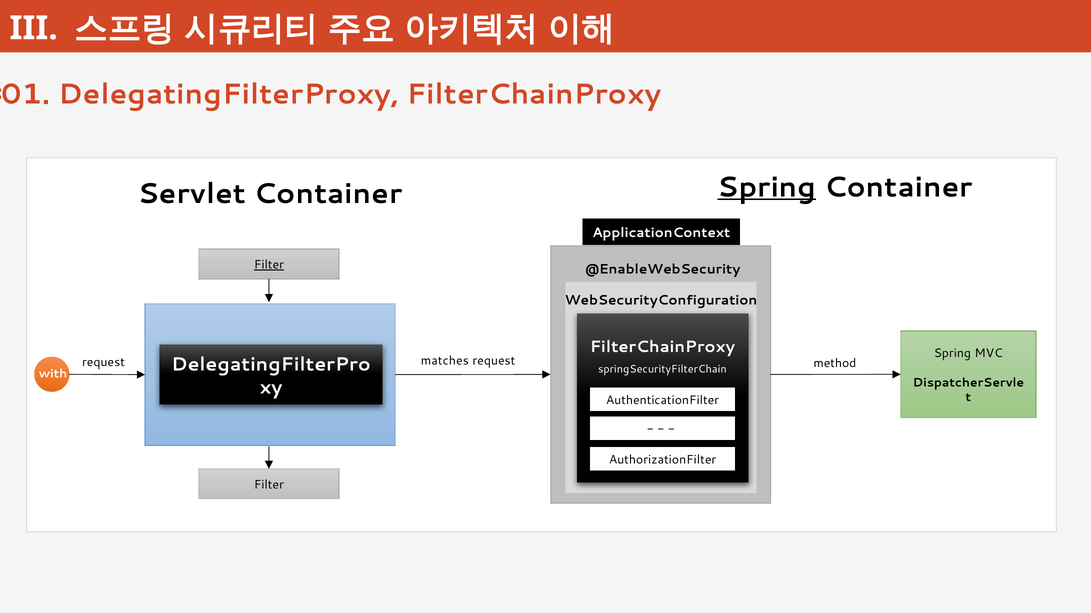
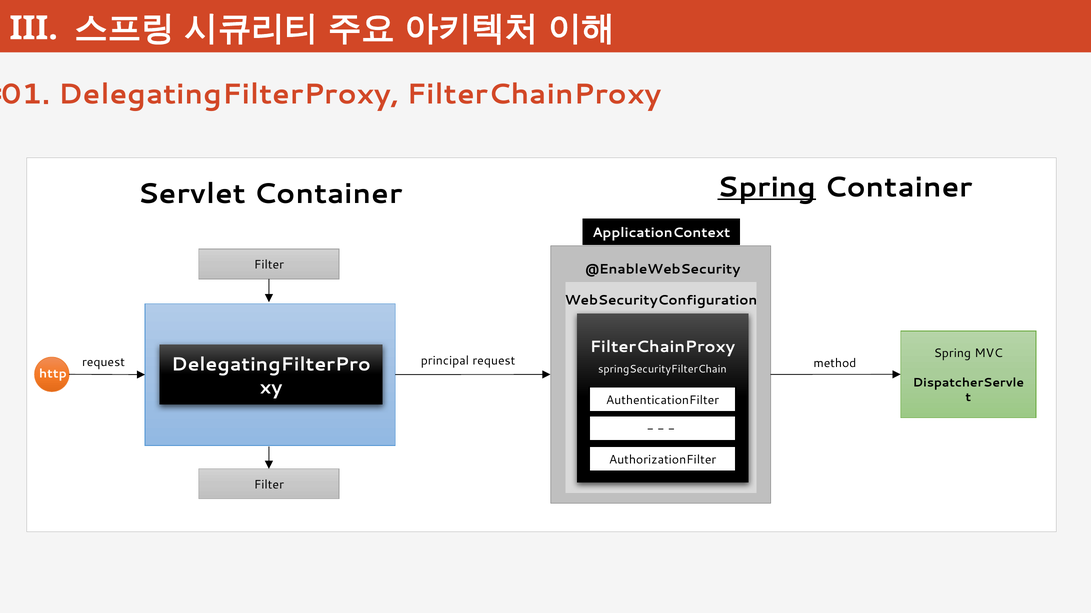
Filter at (269, 265) underline: present -> none
matches: matches -> principal
with: with -> http
